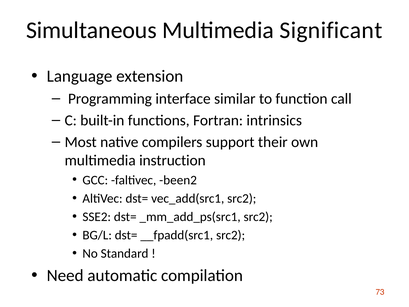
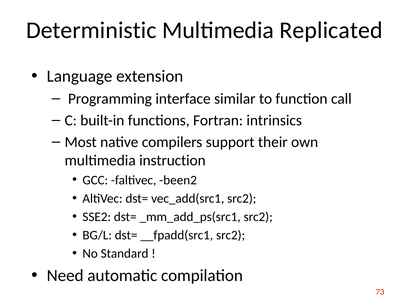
Simultaneous: Simultaneous -> Deterministic
Significant: Significant -> Replicated
